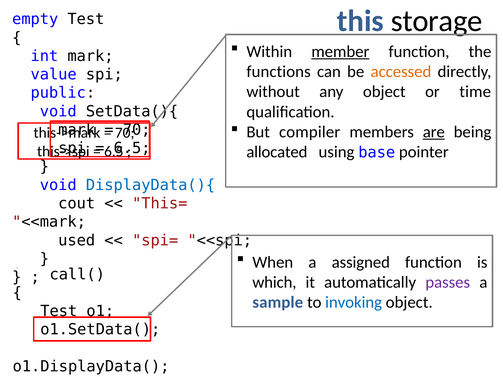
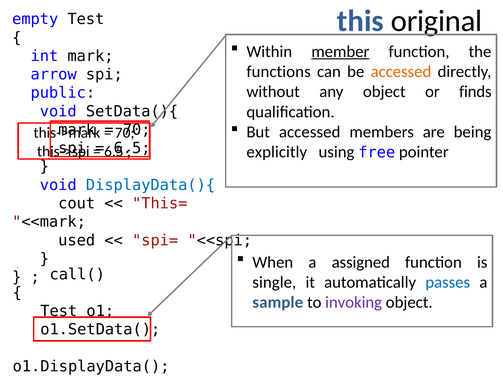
storage: storage -> original
value: value -> arrow
time: time -> finds
But compiler: compiler -> accessed
are underline: present -> none
allocated: allocated -> explicitly
base: base -> free
which: which -> single
passes colour: purple -> blue
invoking colour: blue -> purple
